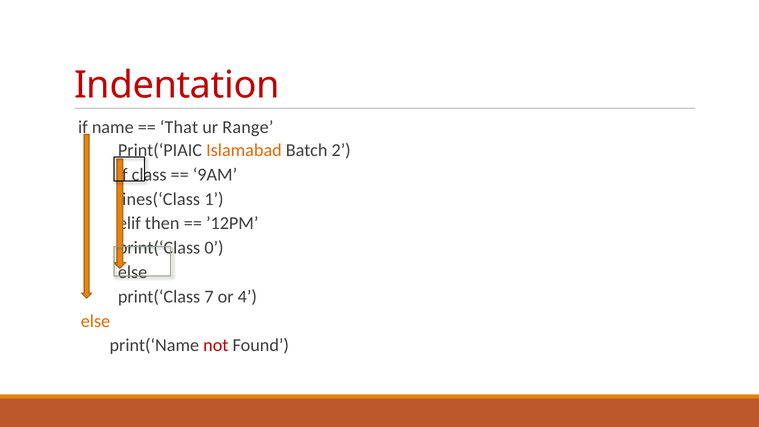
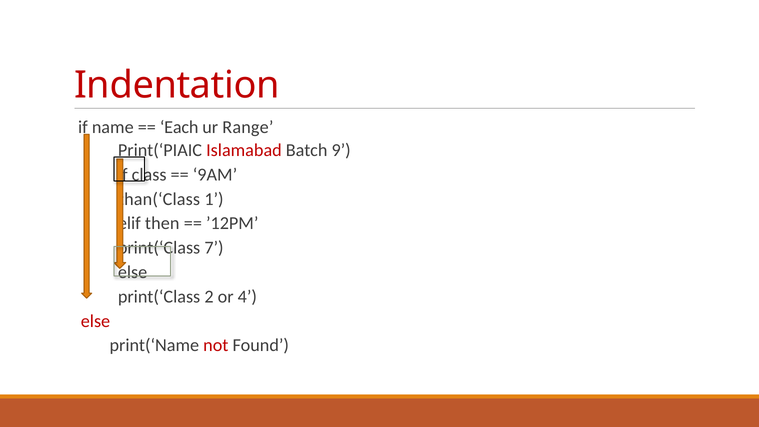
That: That -> Each
Islamabad colour: orange -> red
2: 2 -> 9
lines(‘Class: lines(‘Class -> than(‘Class
0: 0 -> 7
7: 7 -> 2
else at (95, 321) colour: orange -> red
